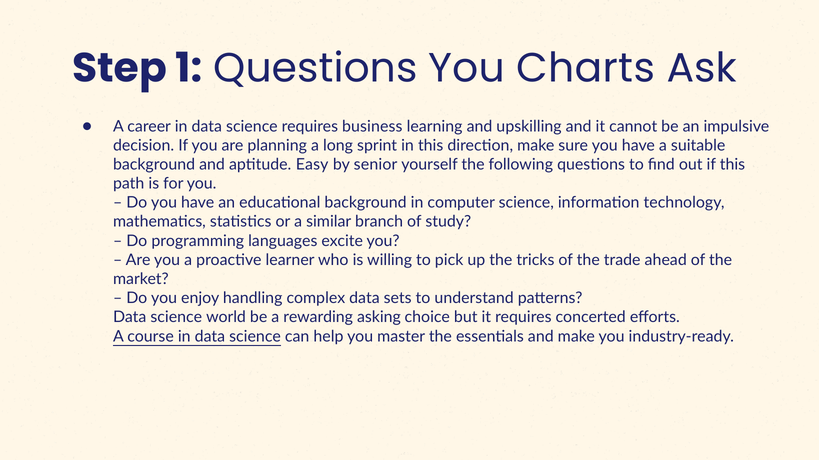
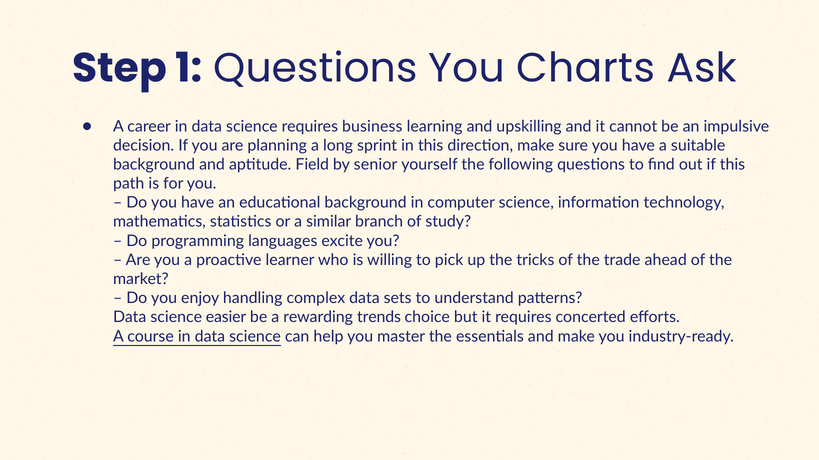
Easy: Easy -> Field
world: world -> easier
asking: asking -> trends
